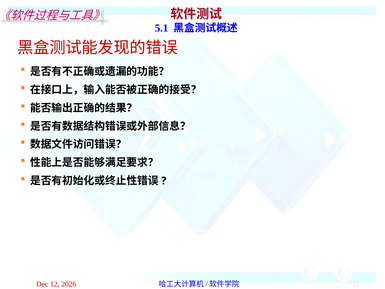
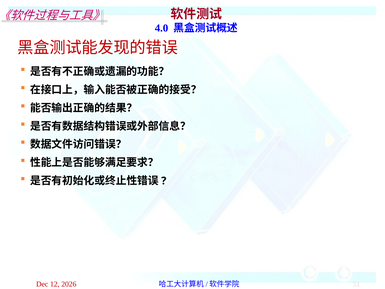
5.1: 5.1 -> 4.0
